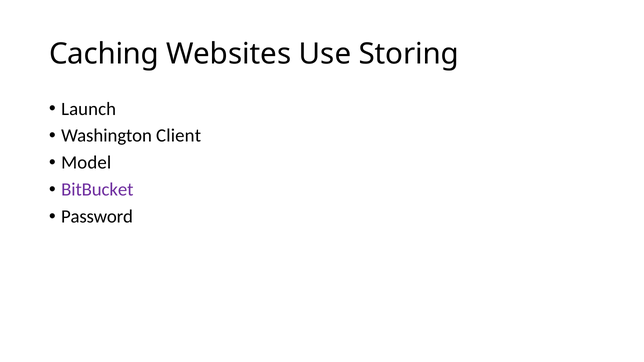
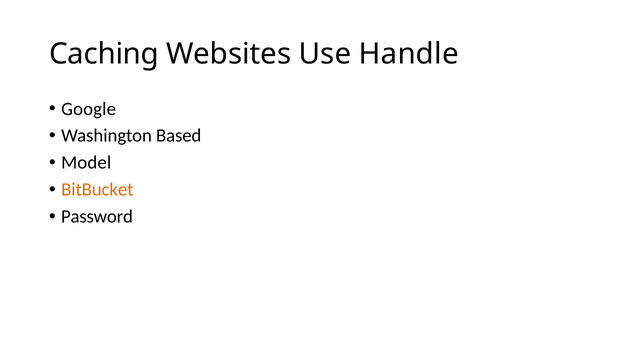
Storing: Storing -> Handle
Launch: Launch -> Google
Client: Client -> Based
BitBucket colour: purple -> orange
